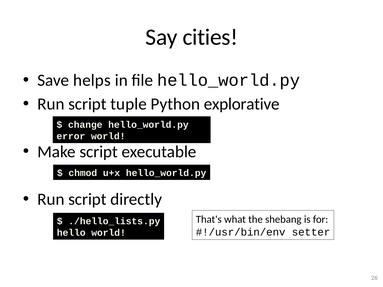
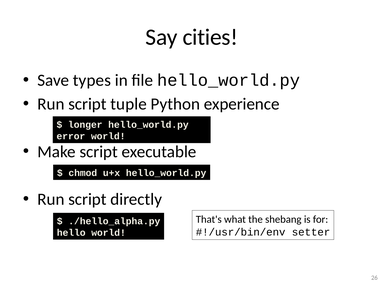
helps: helps -> types
explorative: explorative -> experience
change: change -> longer
./hello_lists.py: ./hello_lists.py -> ./hello_alpha.py
